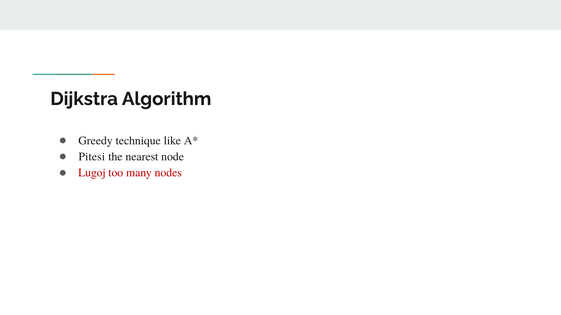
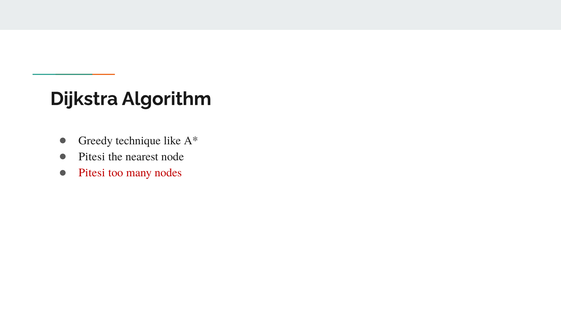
Lugoj at (92, 173): Lugoj -> Pitesi
